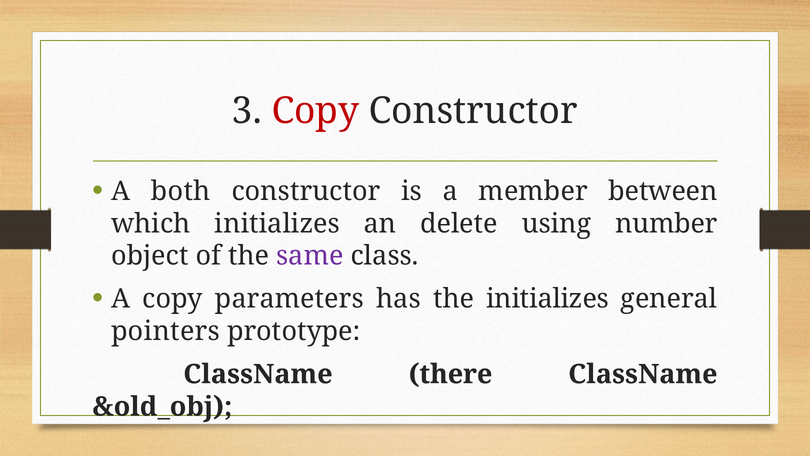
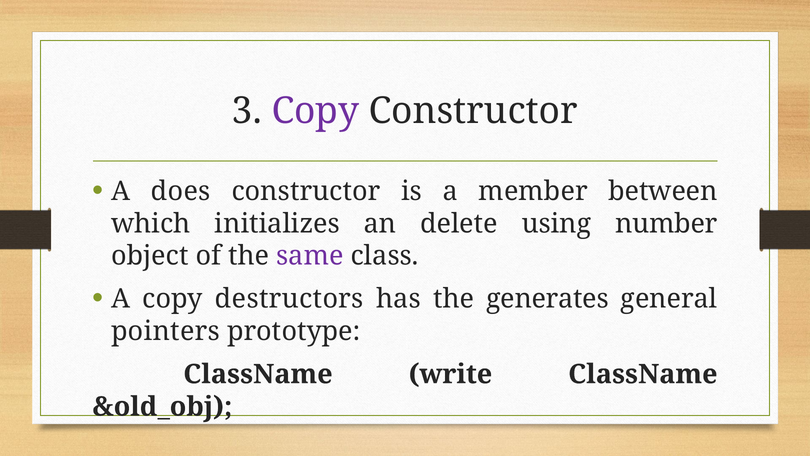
Copy at (315, 111) colour: red -> purple
both: both -> does
parameters: parameters -> destructors
the initializes: initializes -> generates
there: there -> write
